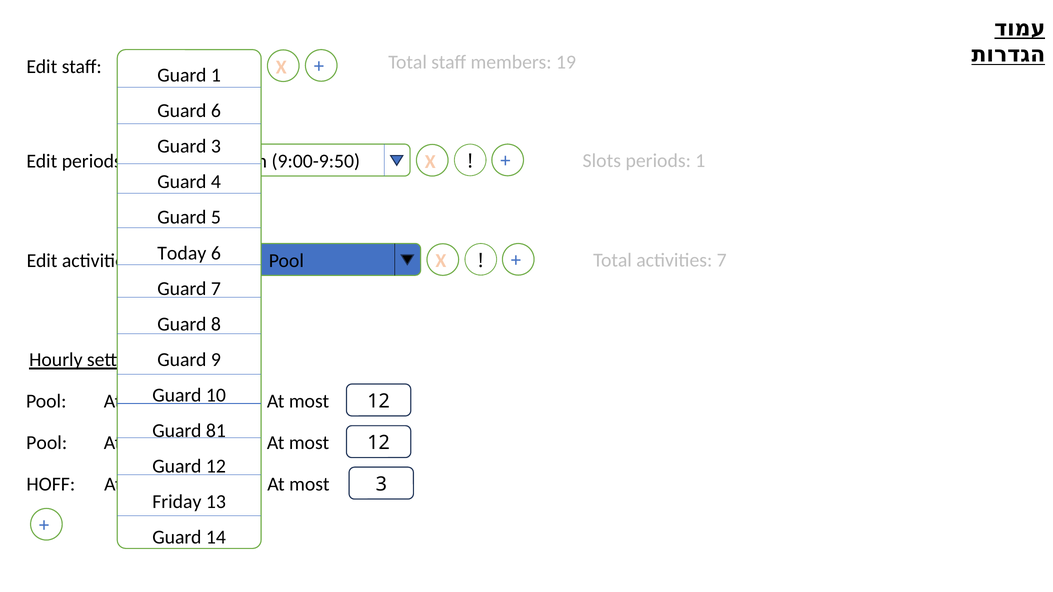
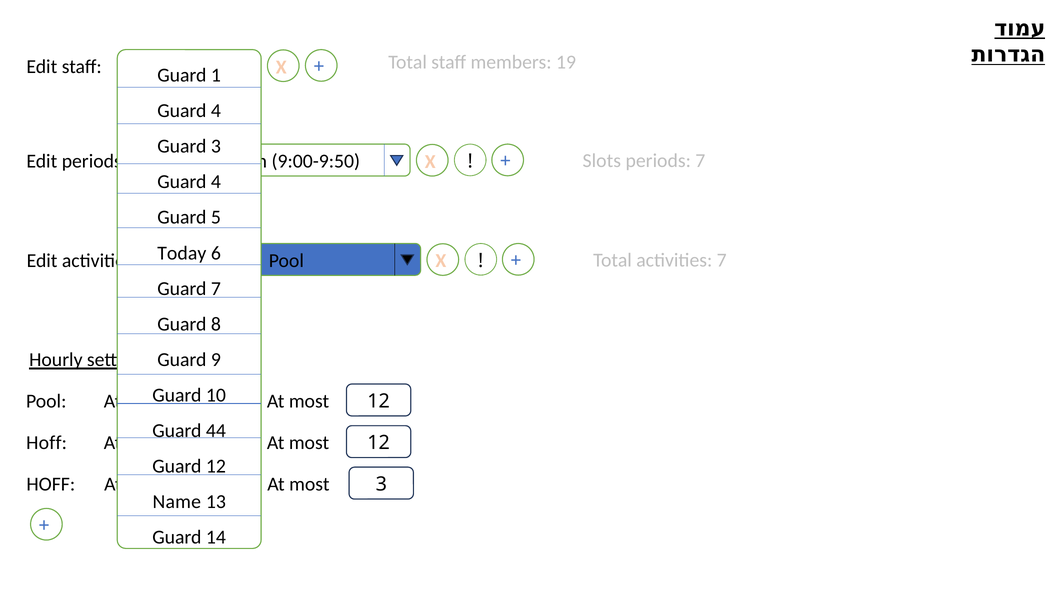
6 at (216, 111): 6 -> 4
periods 1: 1 -> 7
81: 81 -> 44
Pool at (47, 443): Pool -> Hoff
Friday: Friday -> Name
